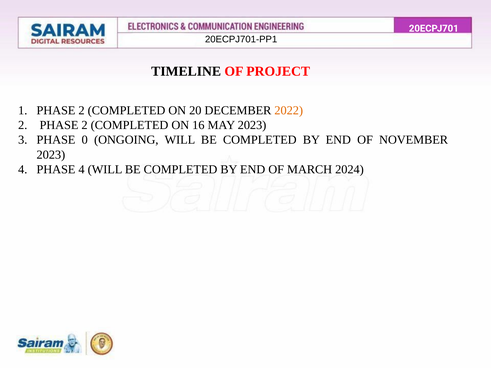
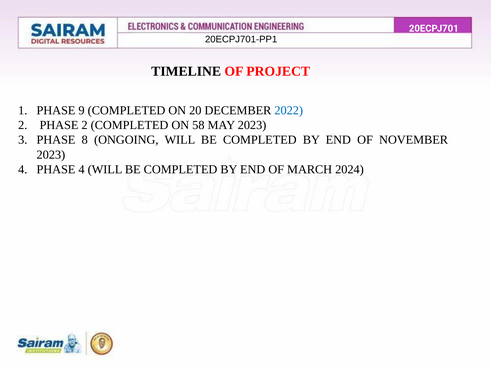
1 PHASE 2: 2 -> 9
2022 colour: orange -> blue
16: 16 -> 58
0: 0 -> 8
